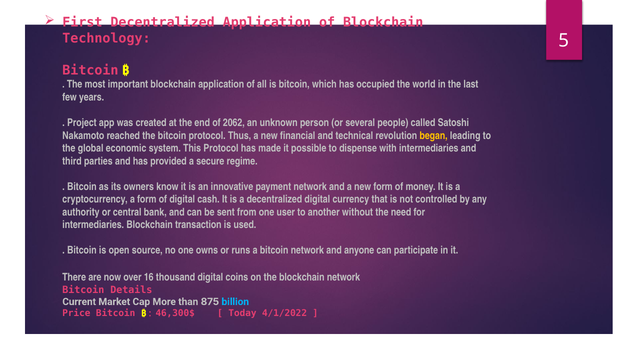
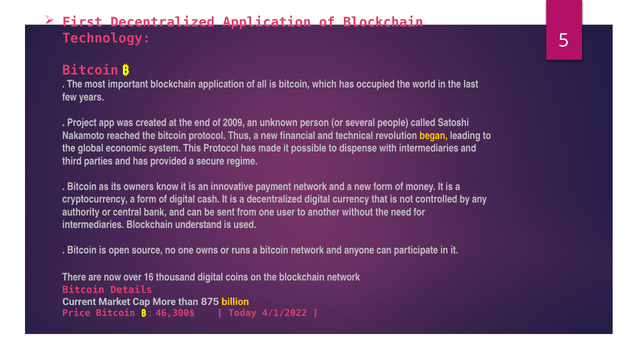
2062: 2062 -> 2009
transaction: transaction -> understand
billion colour: light blue -> yellow
